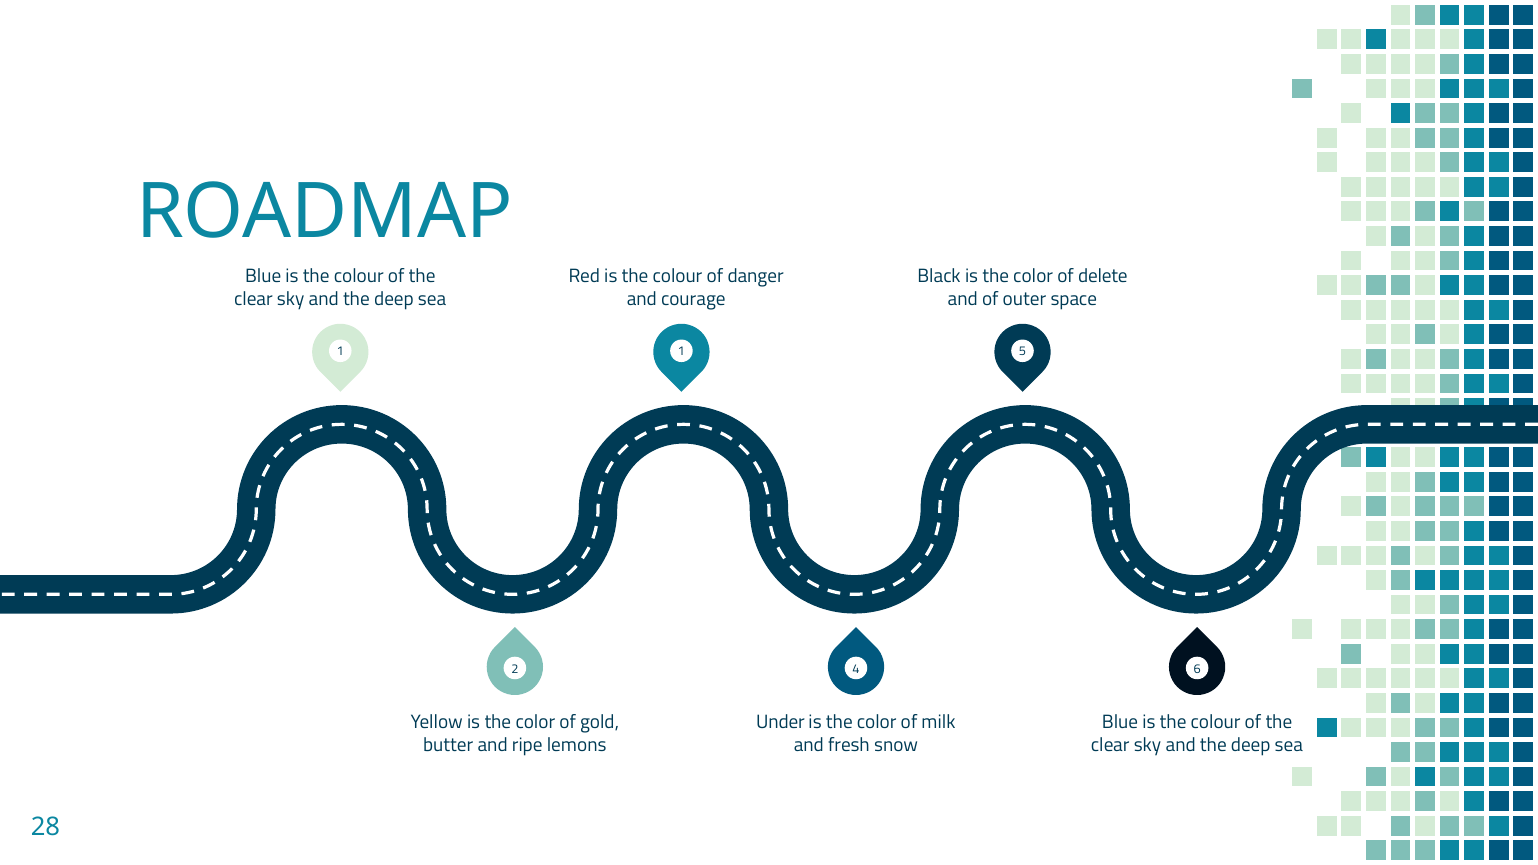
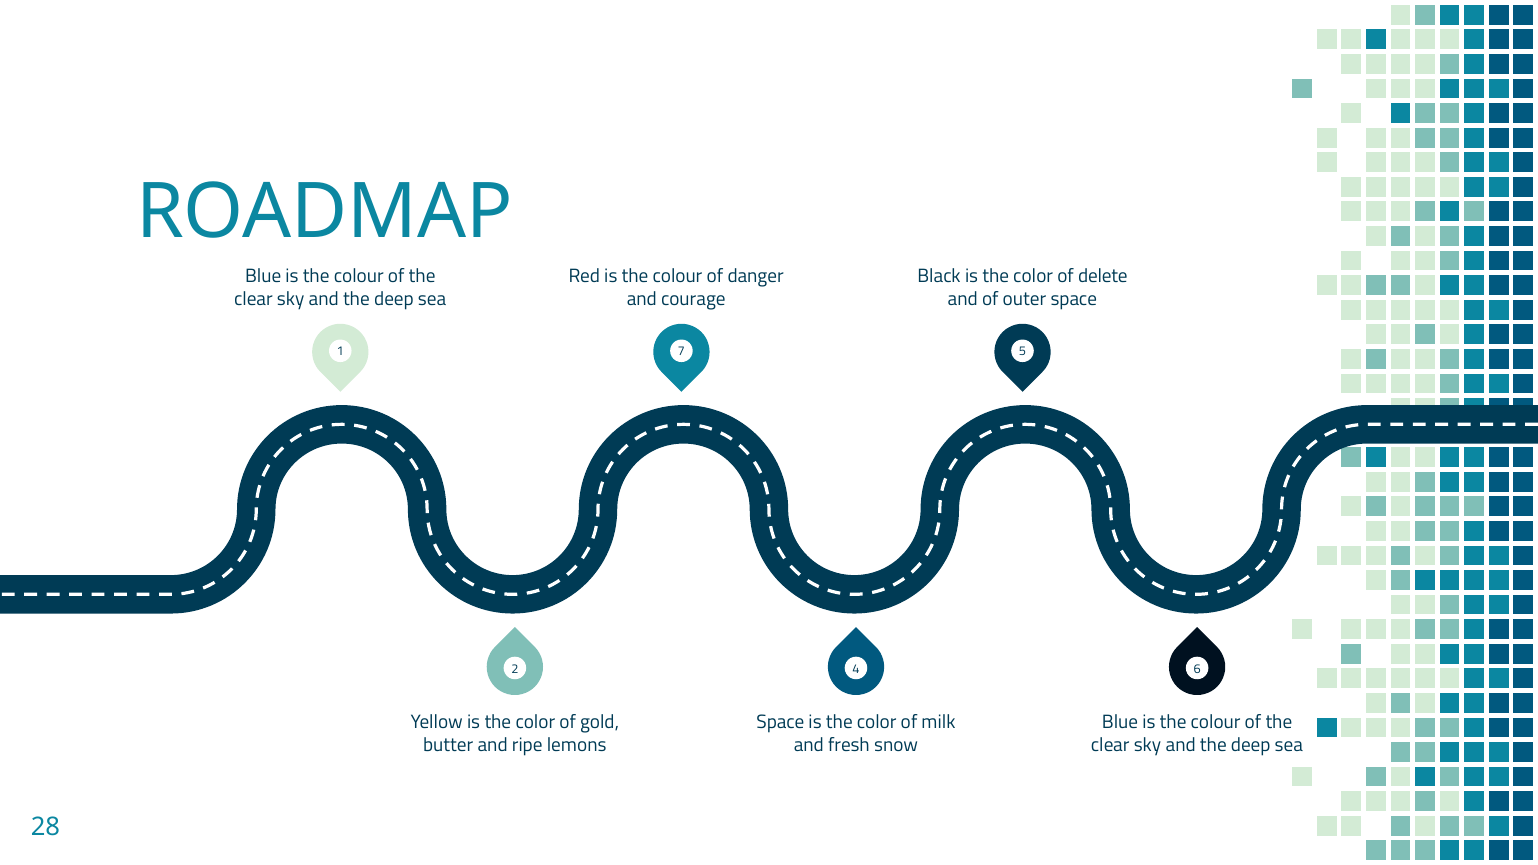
1 1: 1 -> 7
Under at (780, 722): Under -> Space
